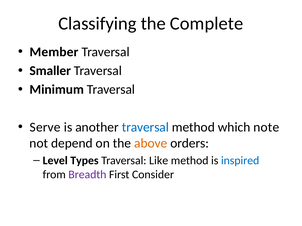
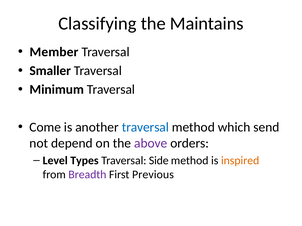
Complete: Complete -> Maintains
Serve: Serve -> Come
note: note -> send
above colour: orange -> purple
Like: Like -> Side
inspired colour: blue -> orange
Consider: Consider -> Previous
